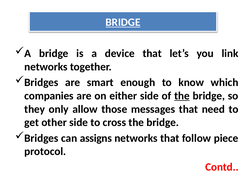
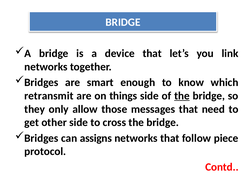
BRIDGE at (123, 22) underline: present -> none
companies: companies -> retransmit
either: either -> things
